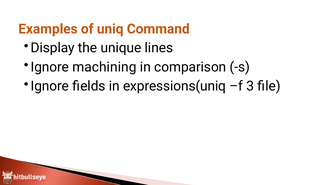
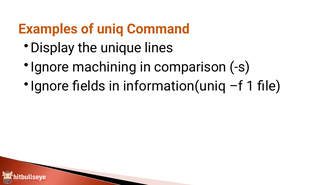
expressions(uniq: expressions(uniq -> information(uniq
3: 3 -> 1
